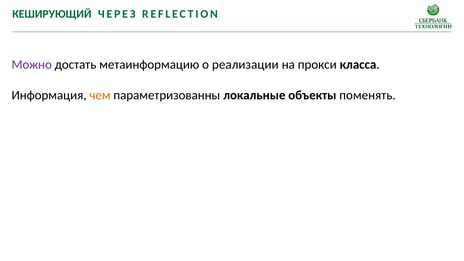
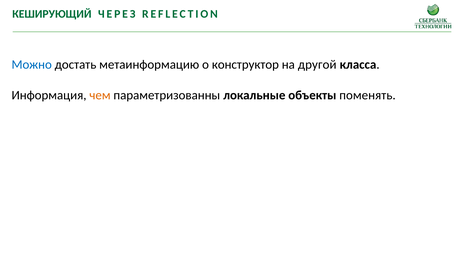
Можно colour: purple -> blue
реализации: реализации -> конструктор
прокси: прокси -> другой
